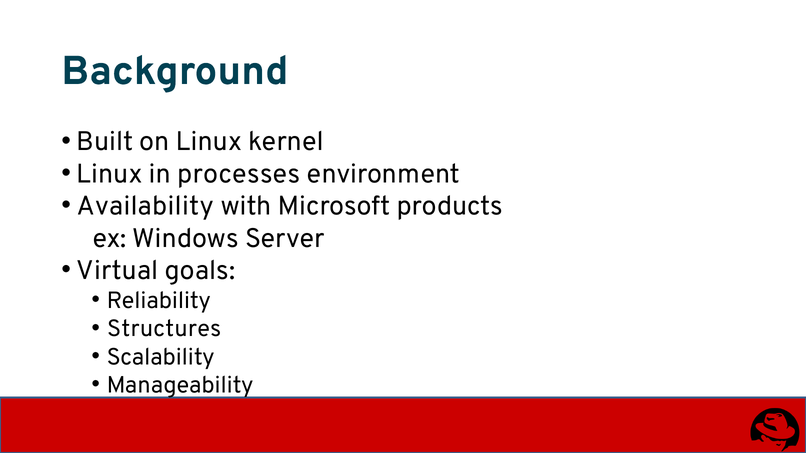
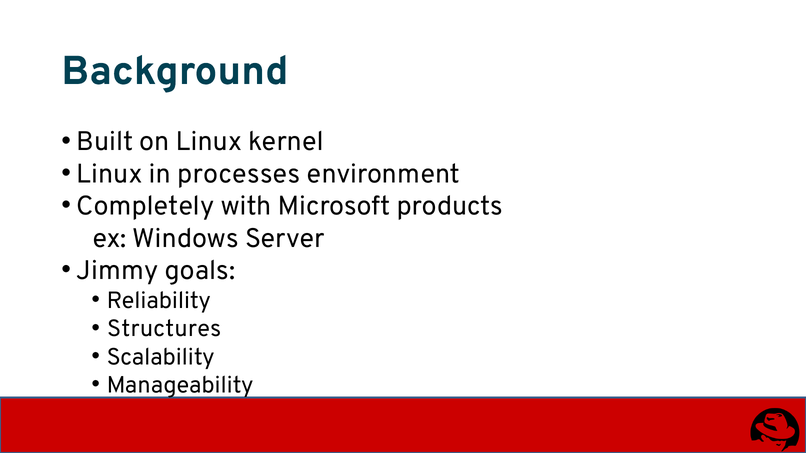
Availability: Availability -> Completely
Virtual: Virtual -> Jimmy
